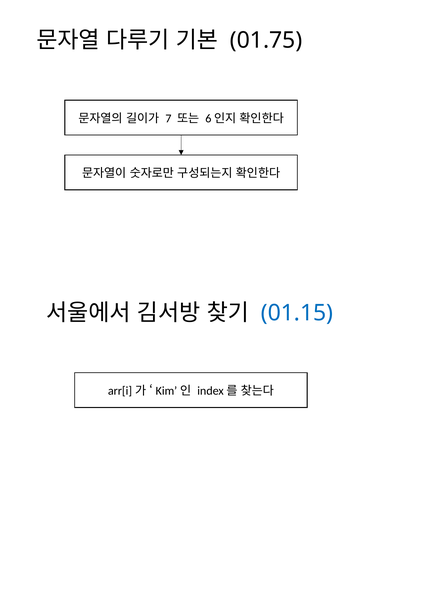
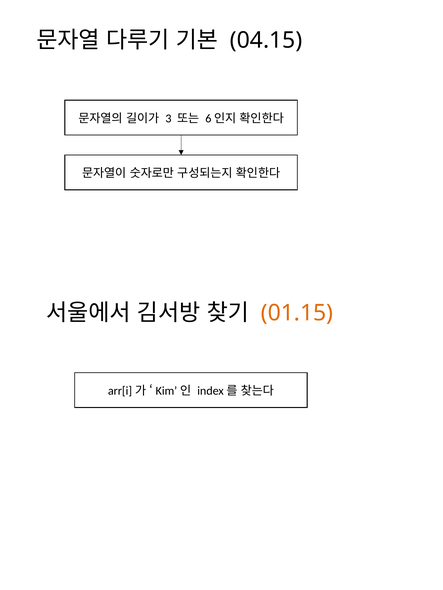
01.75: 01.75 -> 04.15
7: 7 -> 3
01.15 colour: blue -> orange
